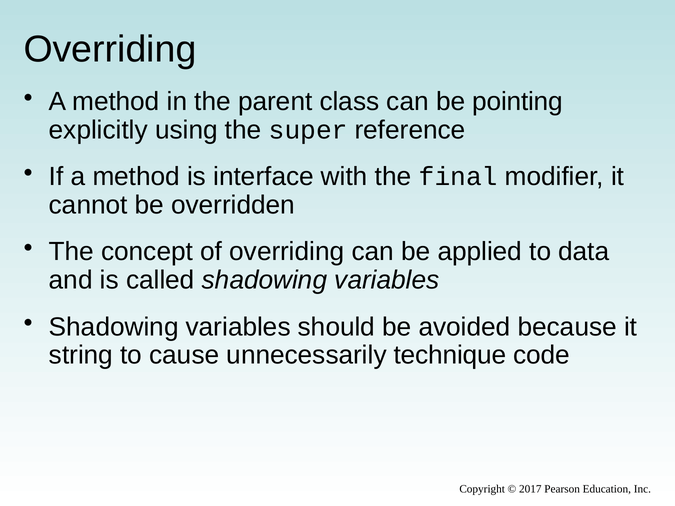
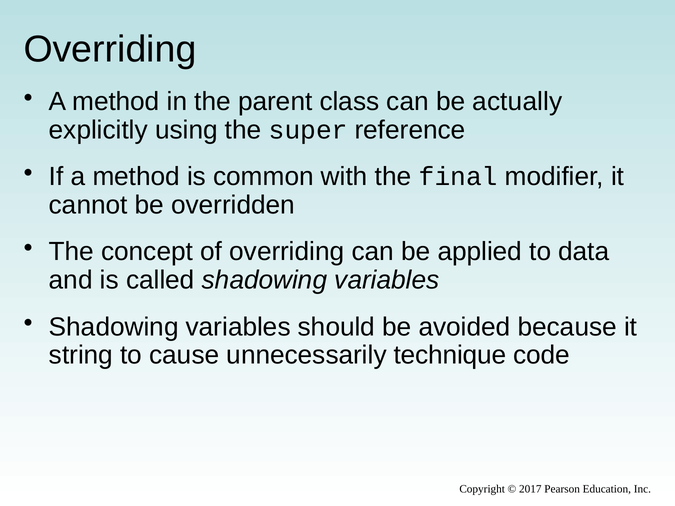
pointing: pointing -> actually
interface: interface -> common
